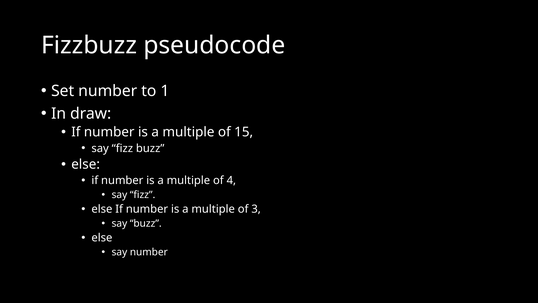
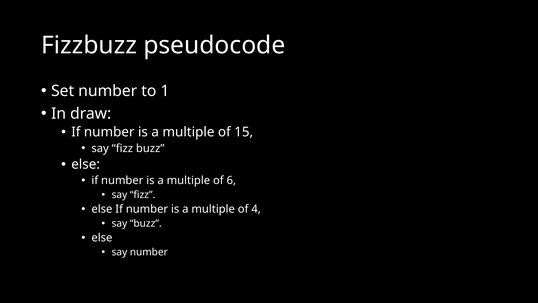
4: 4 -> 6
3: 3 -> 4
